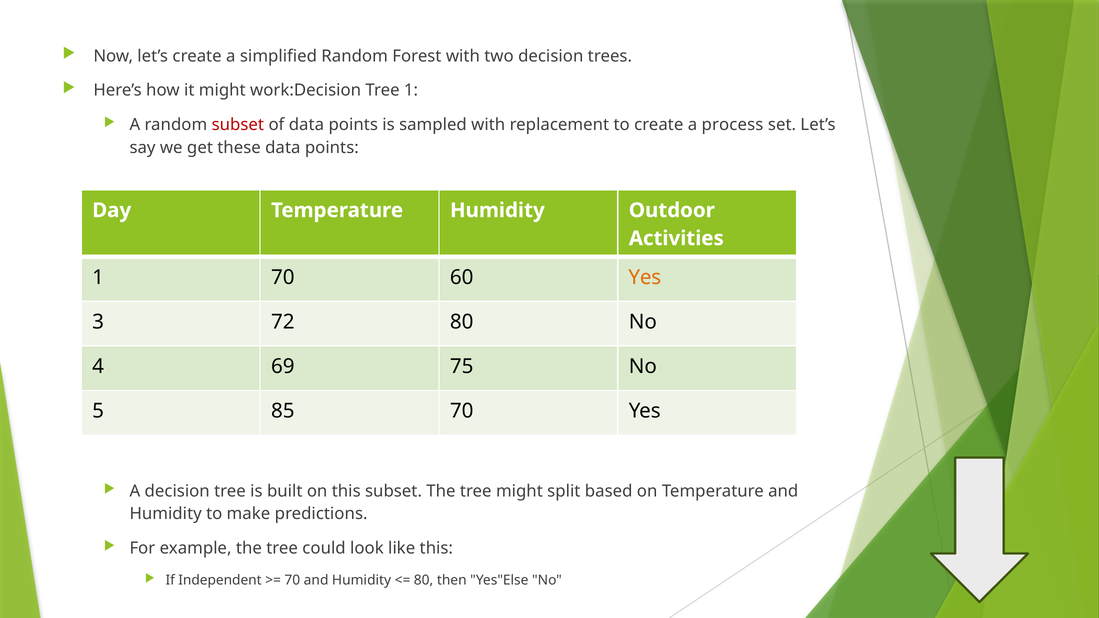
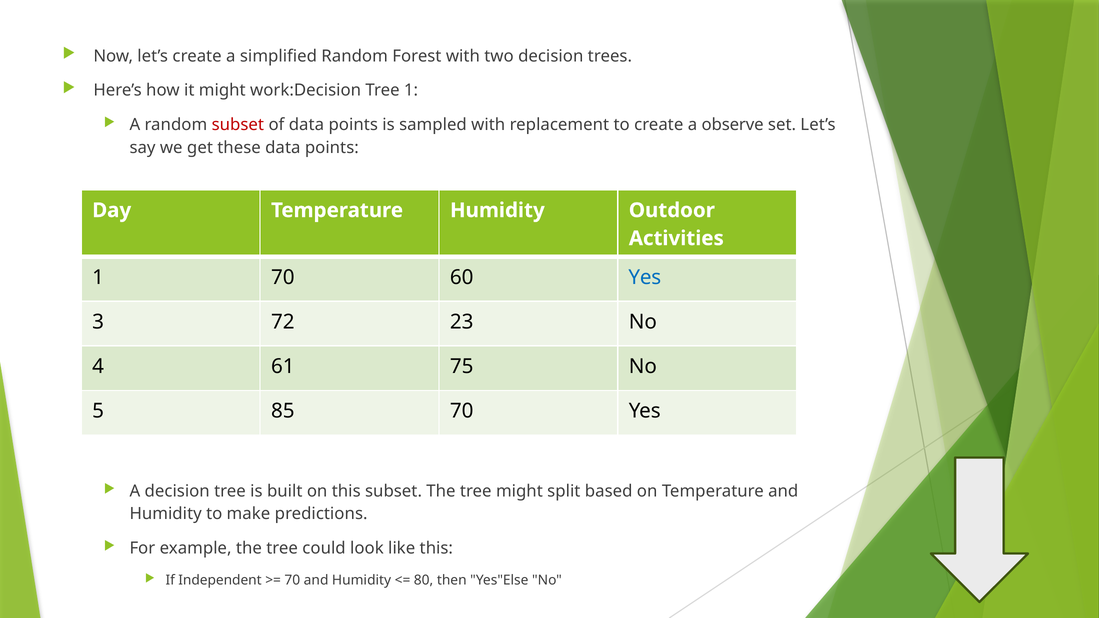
process: process -> observe
Yes at (645, 278) colour: orange -> blue
72 80: 80 -> 23
69: 69 -> 61
